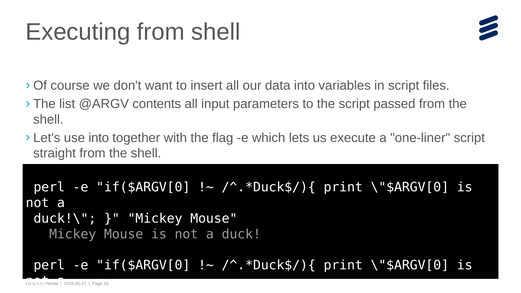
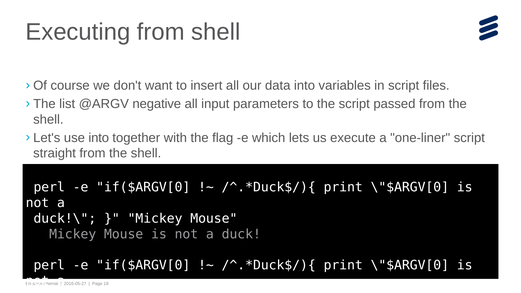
contents: contents -> negative
